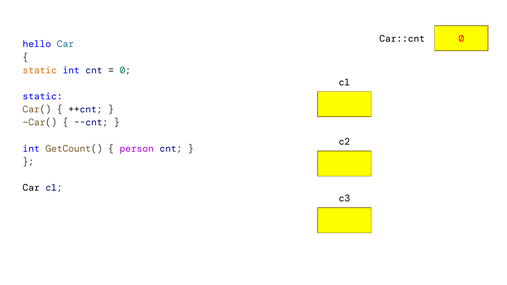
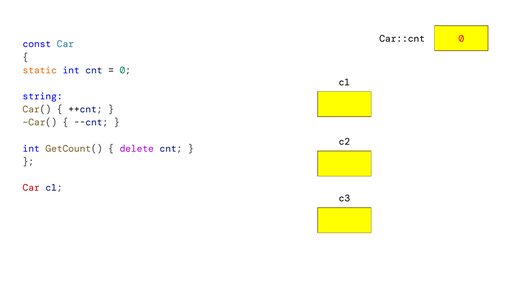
hello: hello -> const
static at (43, 96): static -> string
person: person -> delete
Car at (31, 188) colour: black -> red
